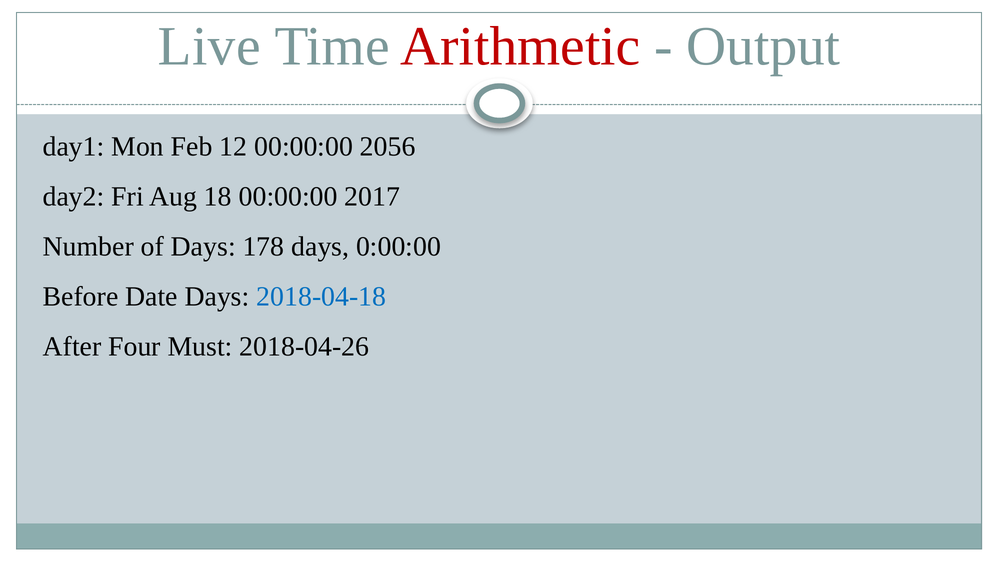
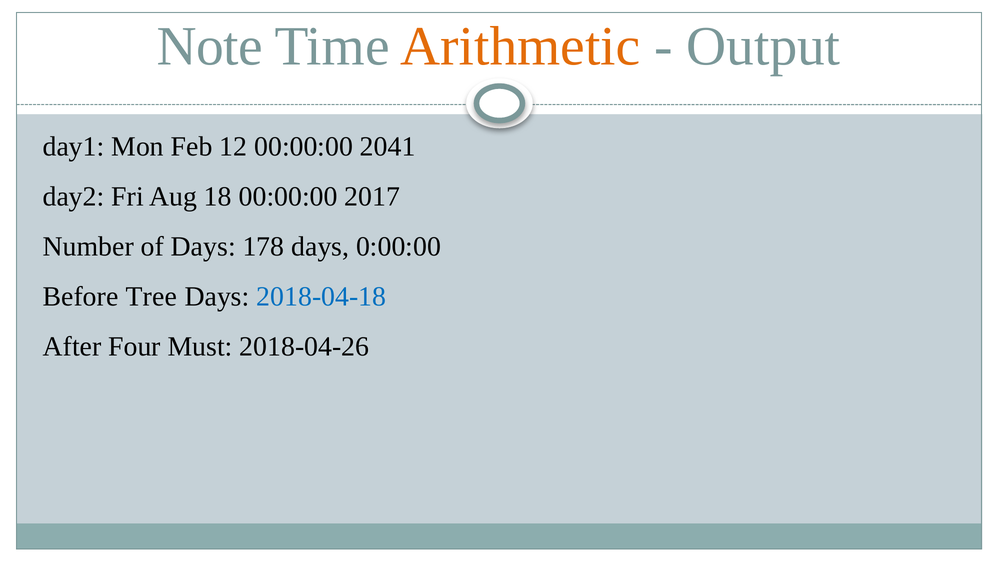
Live: Live -> Note
Arithmetic colour: red -> orange
2056: 2056 -> 2041
Date: Date -> Tree
